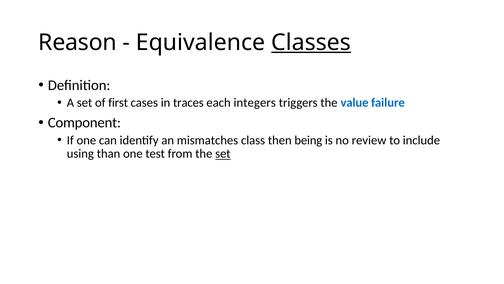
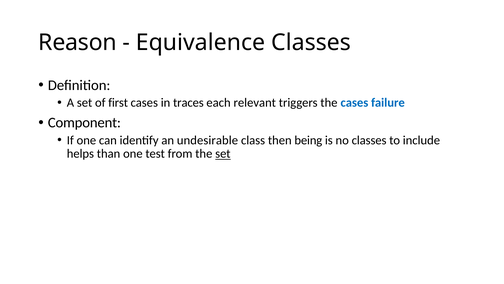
Classes at (311, 42) underline: present -> none
integers: integers -> relevant
the value: value -> cases
mismatches: mismatches -> undesirable
no review: review -> classes
using: using -> helps
